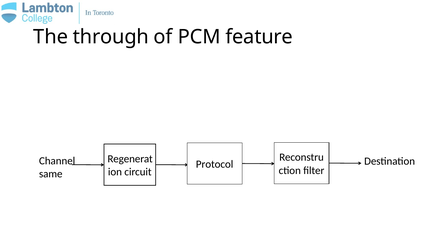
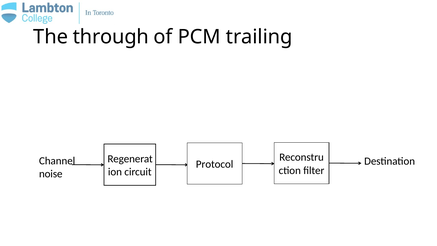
feature: feature -> trailing
same: same -> noise
